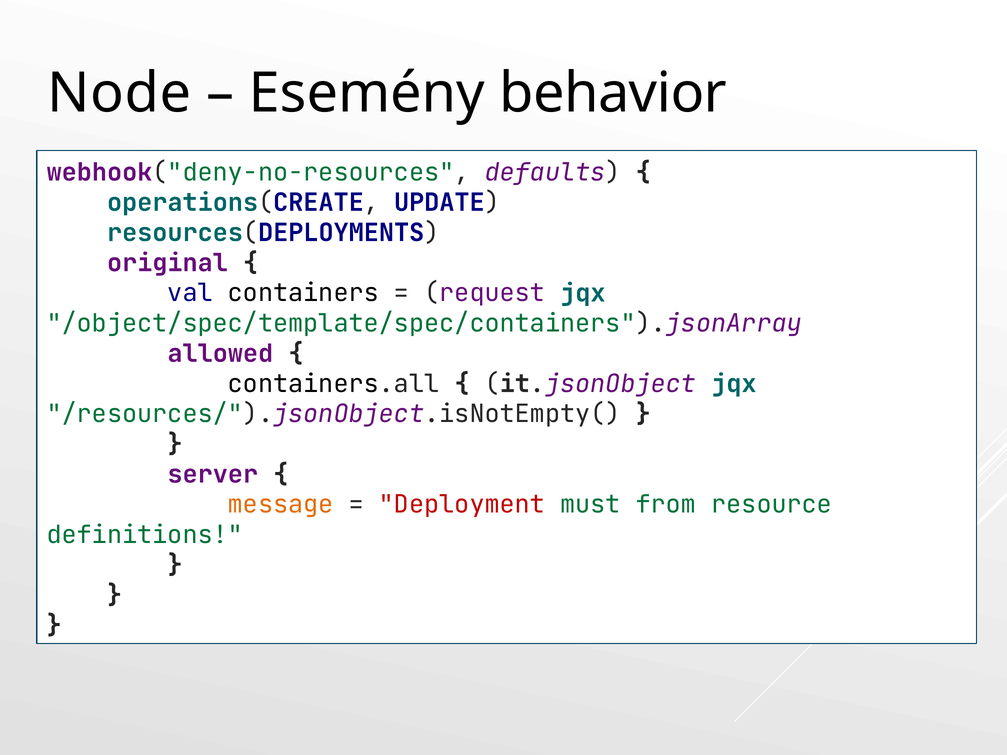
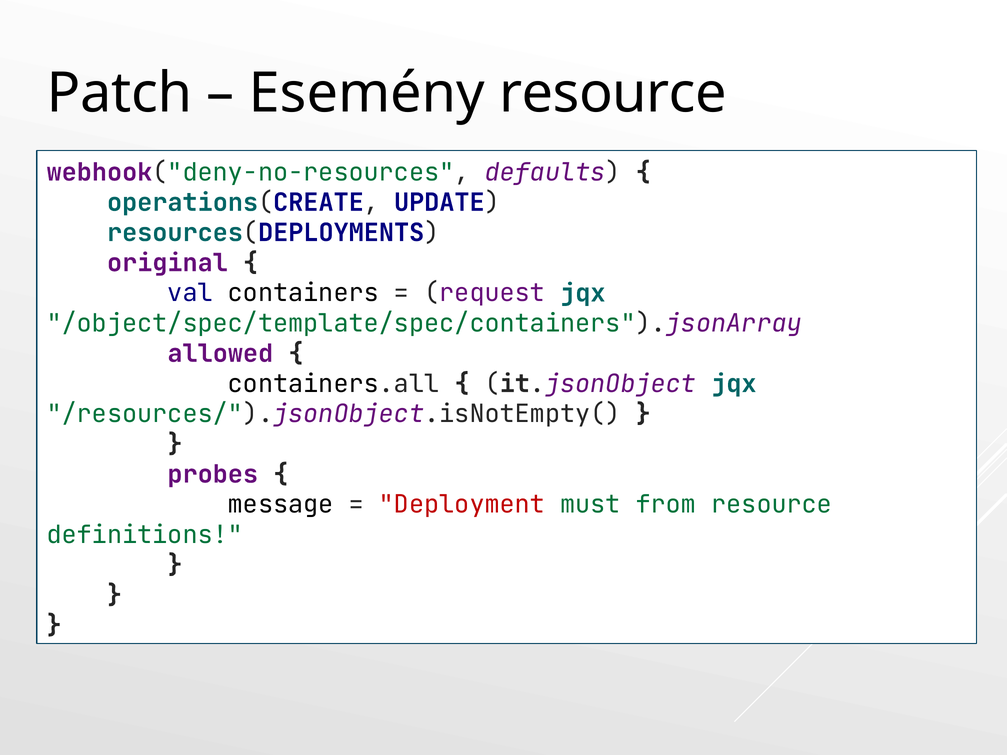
Node: Node -> Patch
Esemény behavior: behavior -> resource
server: server -> probes
message colour: orange -> black
